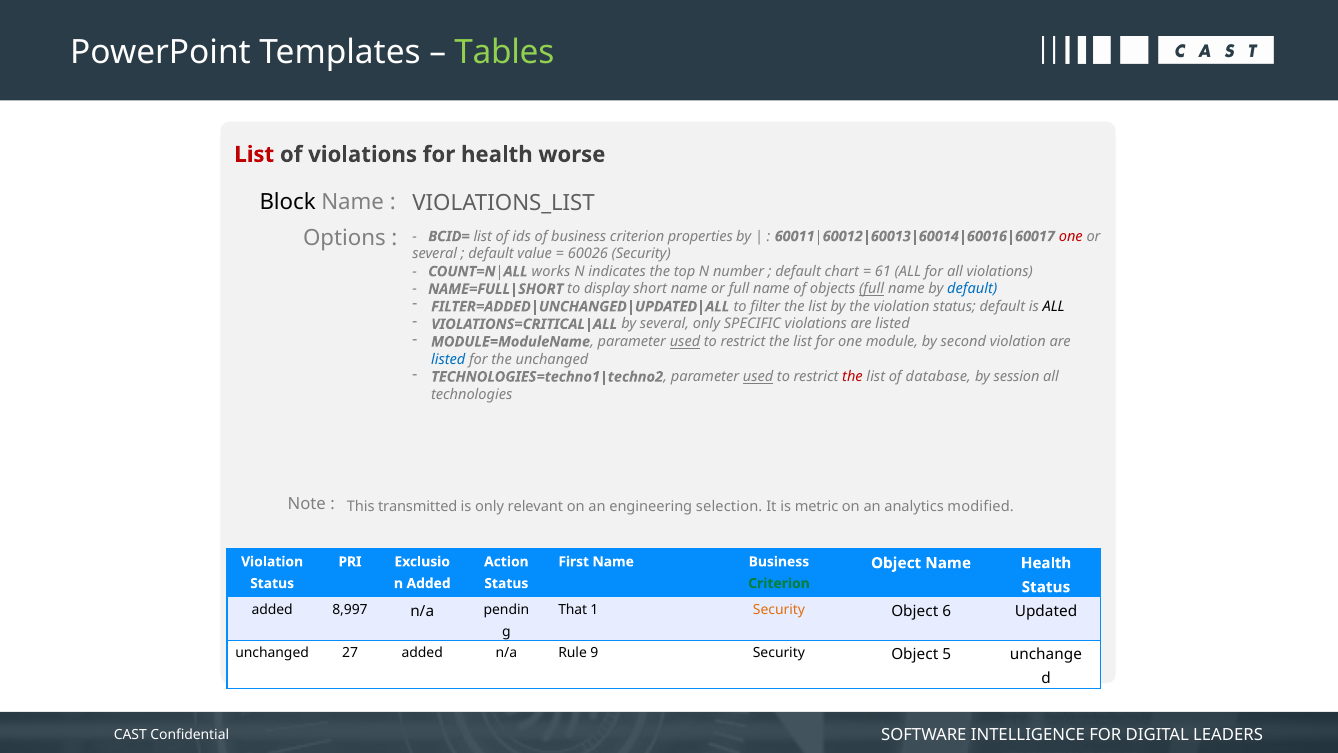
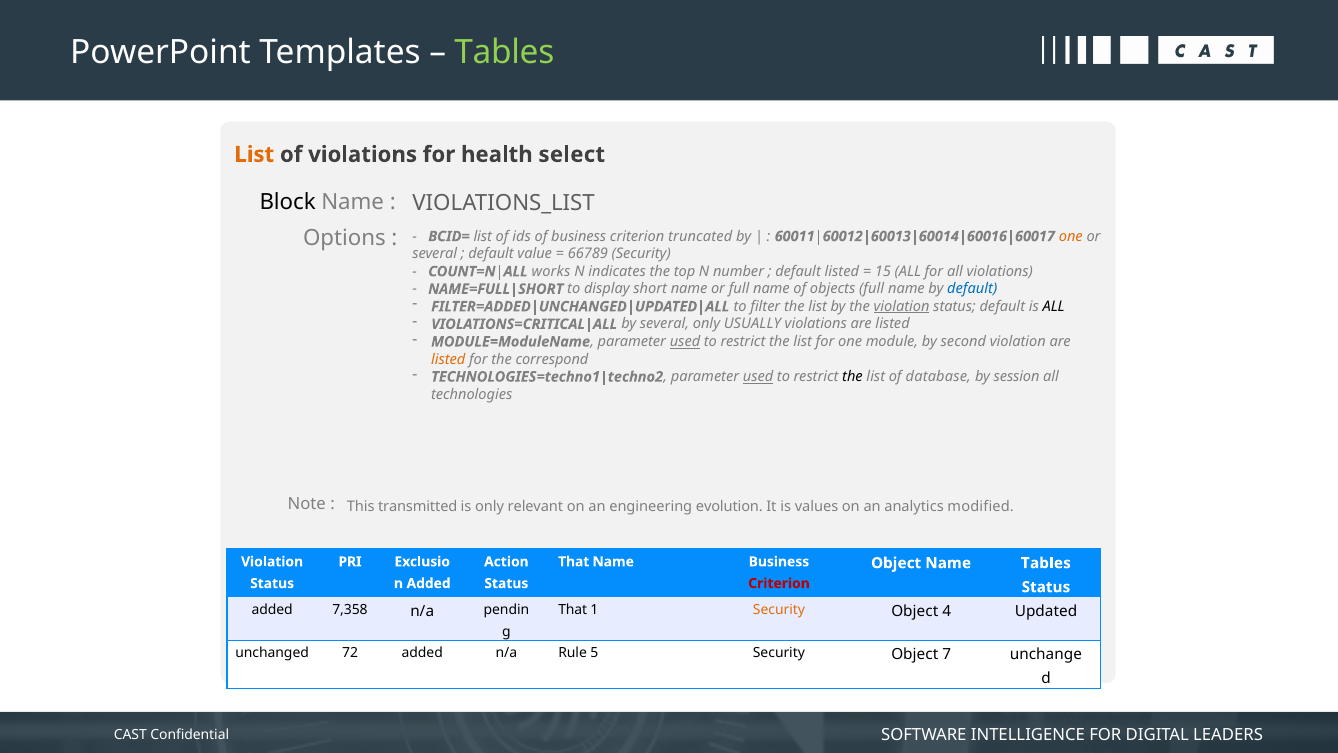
List at (254, 154) colour: red -> orange
worse: worse -> select
properties: properties -> truncated
one at (1071, 236) colour: red -> orange
60026: 60026 -> 66789
default chart: chart -> listed
61: 61 -> 15
full at (872, 289) underline: present -> none
violation at (902, 306) underline: none -> present
SPECIFIC: SPECIFIC -> USUALLY
listed at (448, 359) colour: blue -> orange
the unchanged: unchanged -> correspond
the at (852, 377) colour: red -> black
selection: selection -> evolution
metric: metric -> values
First at (574, 561): First -> That
Name Health: Health -> Tables
Criterion at (779, 583) colour: green -> red
8,997: 8,997 -> 7,358
6: 6 -> 4
27: 27 -> 72
9: 9 -> 5
5: 5 -> 7
